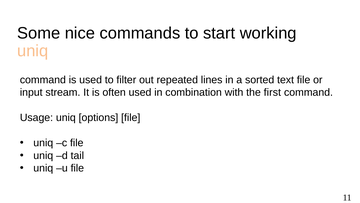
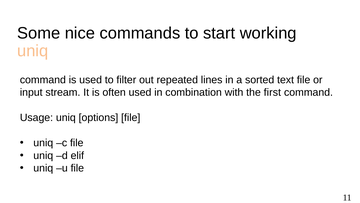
tail: tail -> elif
